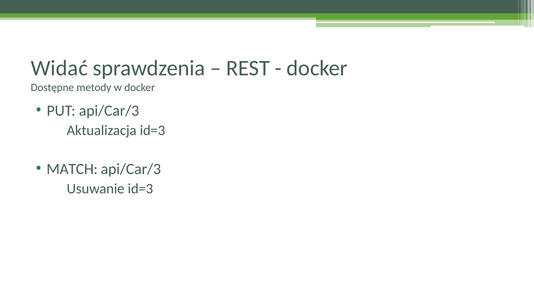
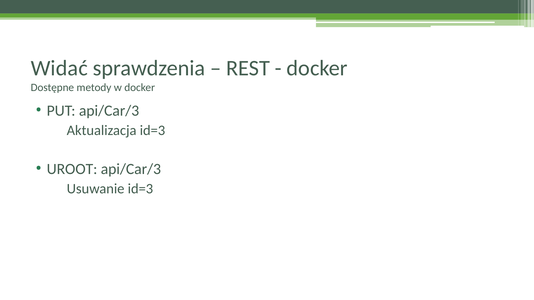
MATCH: MATCH -> UROOT
